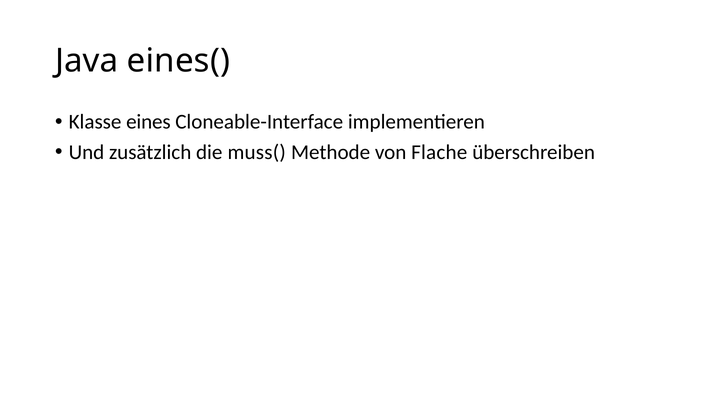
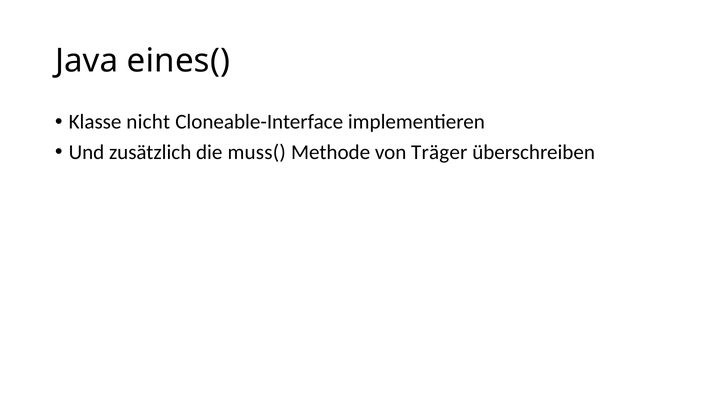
eines: eines -> nicht
Flache: Flache -> Träger
